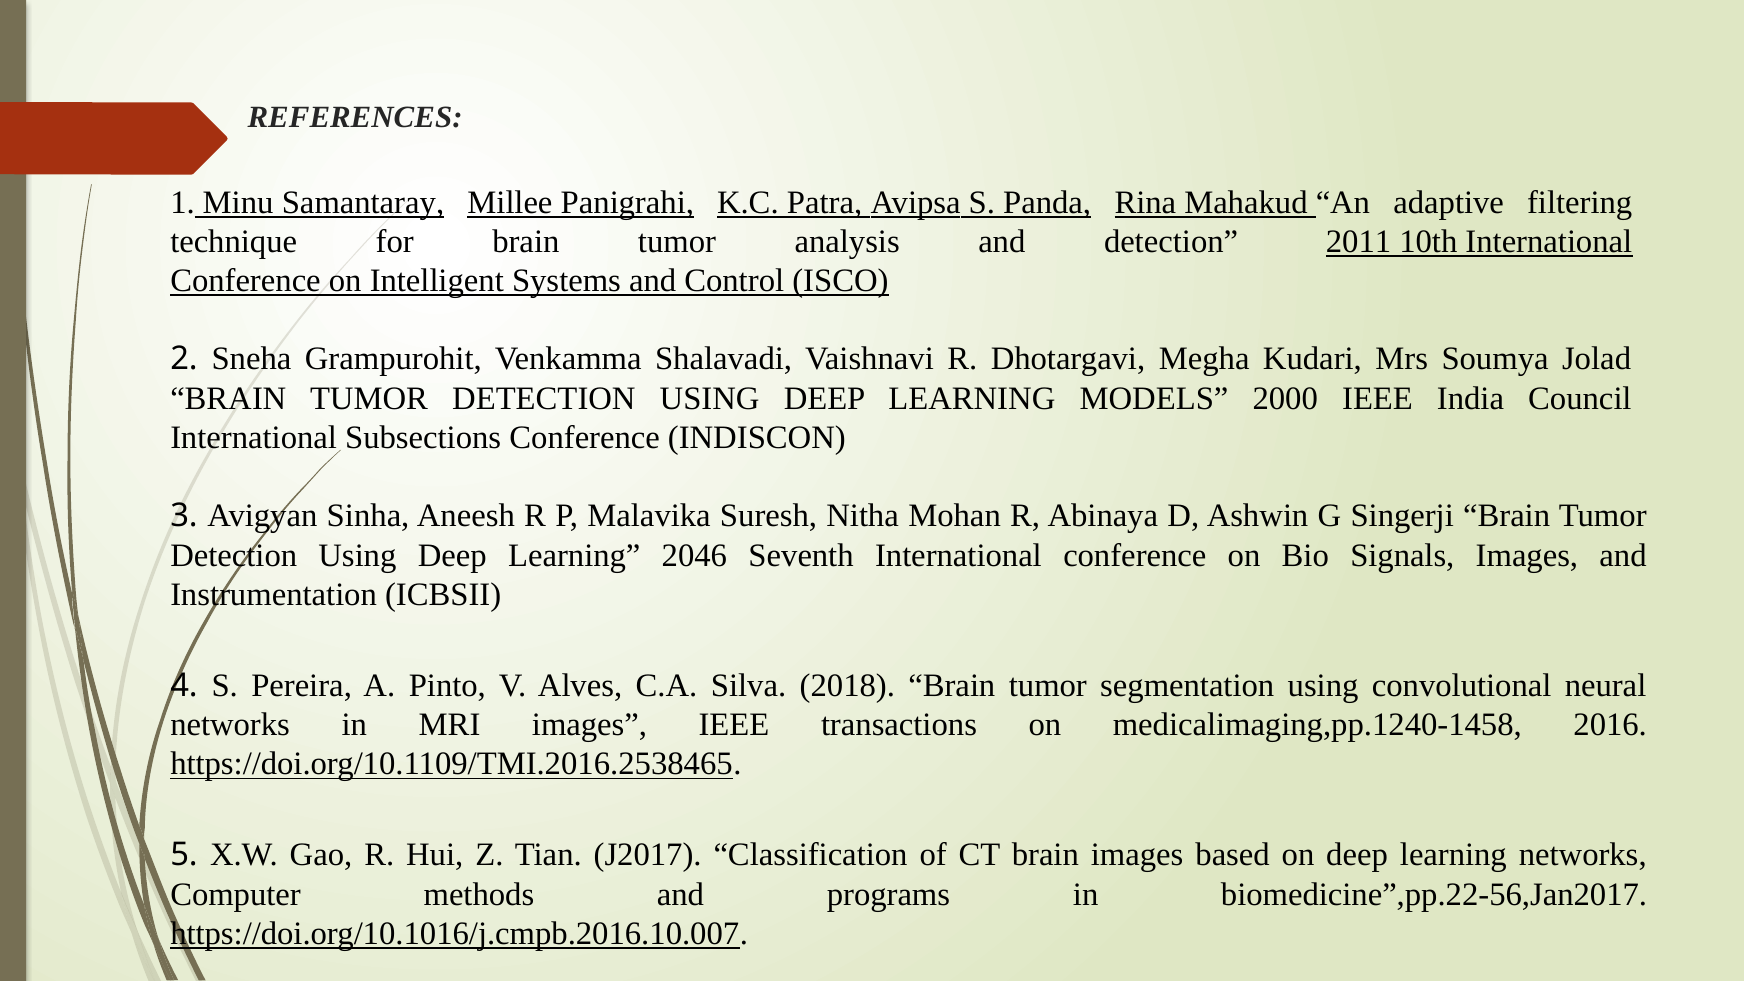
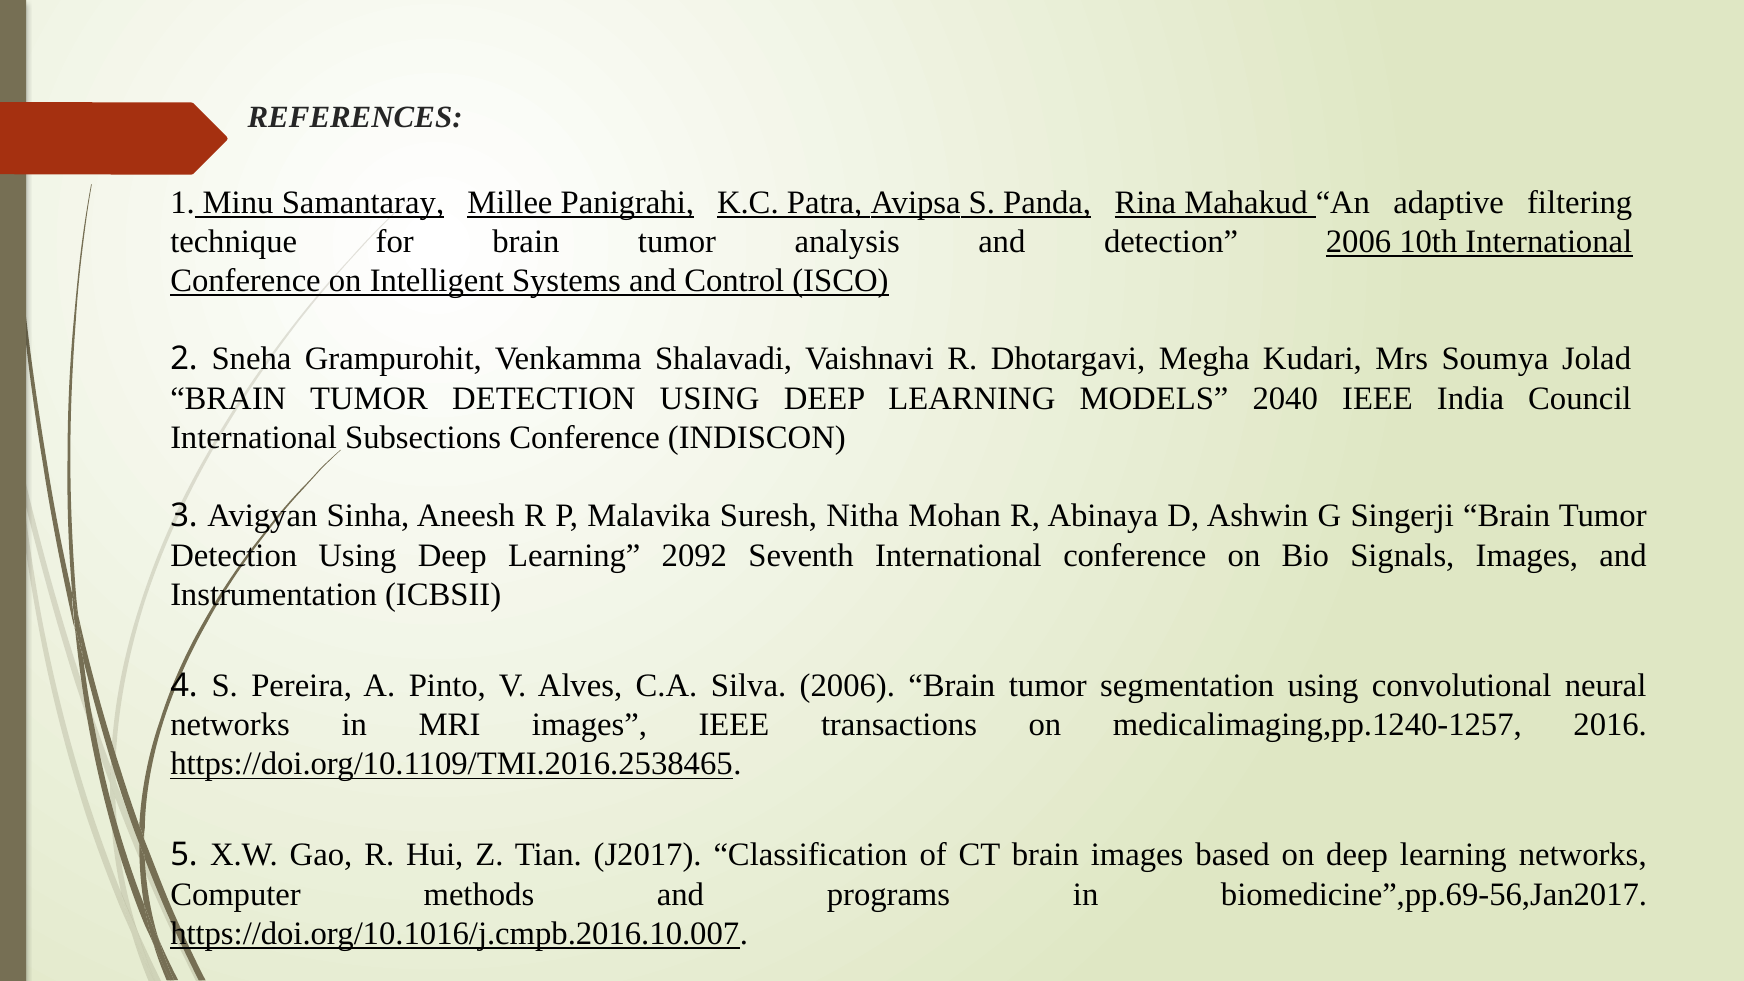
detection 2011: 2011 -> 2006
2000: 2000 -> 2040
2046: 2046 -> 2092
Silva 2018: 2018 -> 2006
medicalimaging,pp.1240-1458: medicalimaging,pp.1240-1458 -> medicalimaging,pp.1240-1257
biomedicine”,pp.22-56,Jan2017: biomedicine”,pp.22-56,Jan2017 -> biomedicine”,pp.69-56,Jan2017
